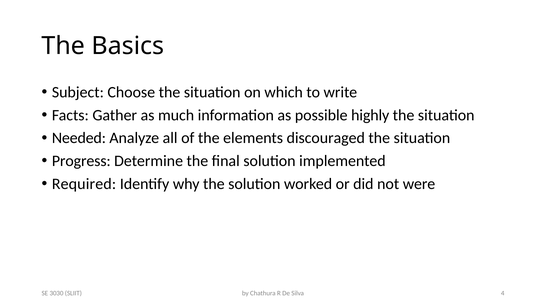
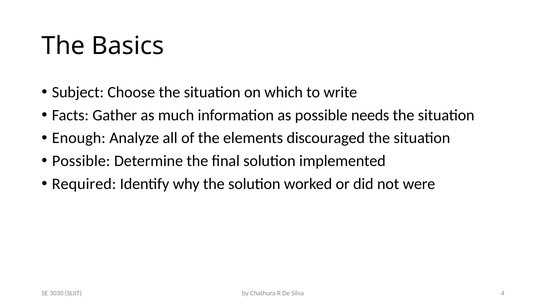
highly: highly -> needs
Needed: Needed -> Enough
Progress at (81, 161): Progress -> Possible
